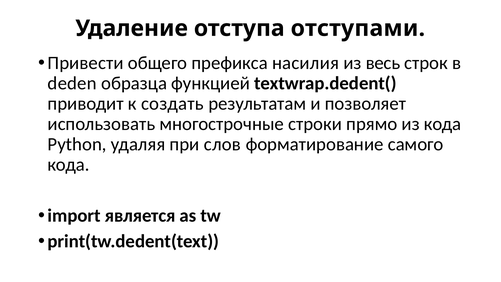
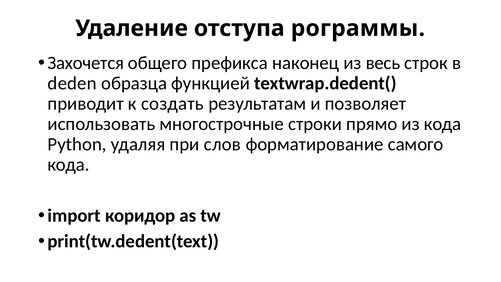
отступами: отступами -> рограммы
Привести: Привести -> Захочется
насилия: насилия -> наконец
является: является -> коридор
